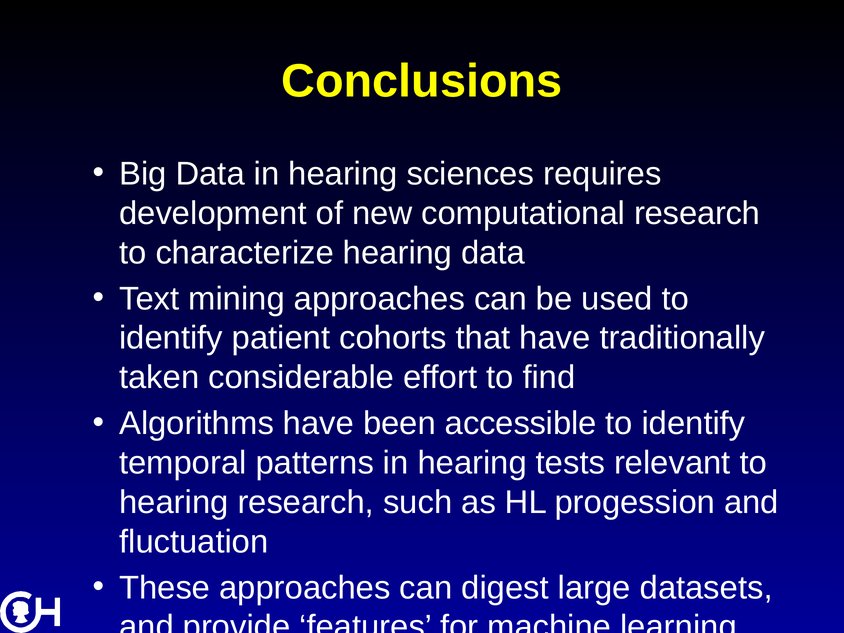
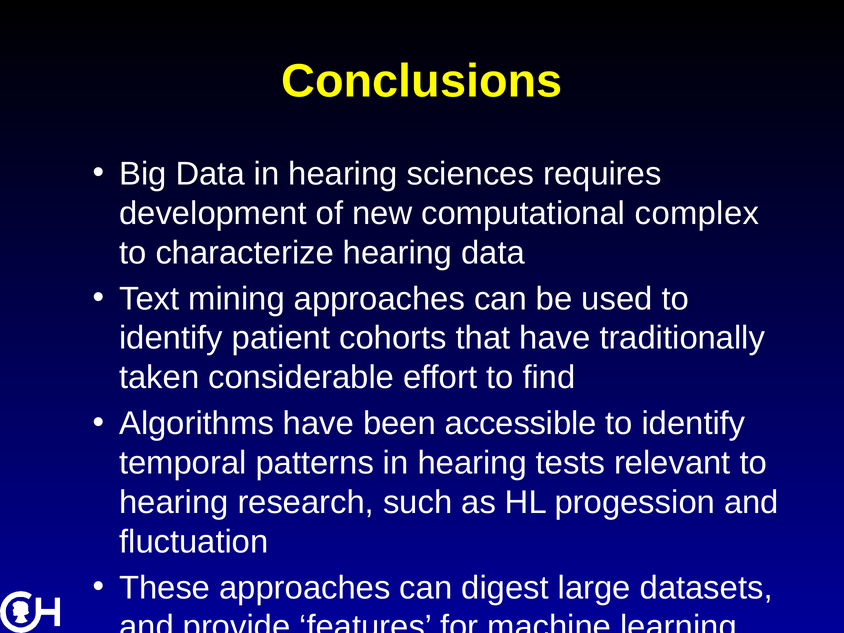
computational research: research -> complex
